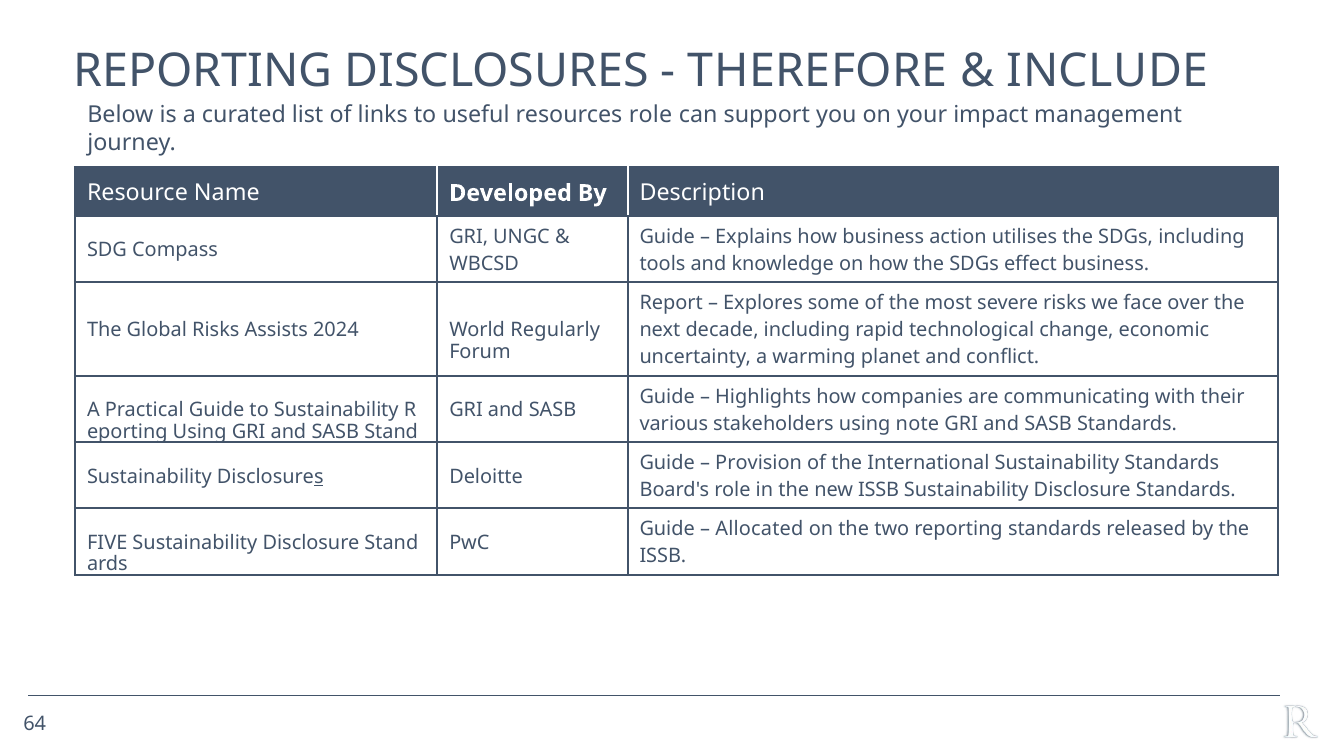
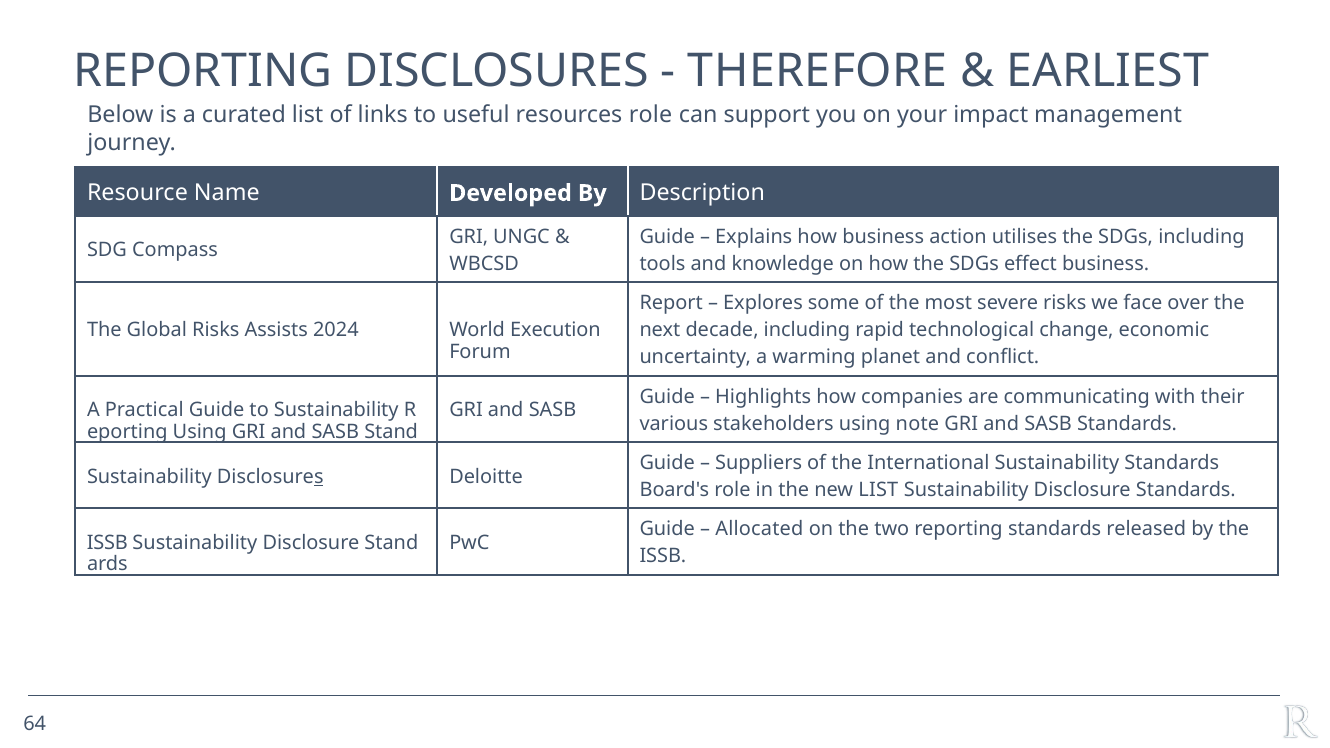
INCLUDE: INCLUDE -> EARLIEST
Regularly: Regularly -> Execution
Provision: Provision -> Suppliers
new ISSB: ISSB -> LIST
FIVE at (107, 543): FIVE -> ISSB
